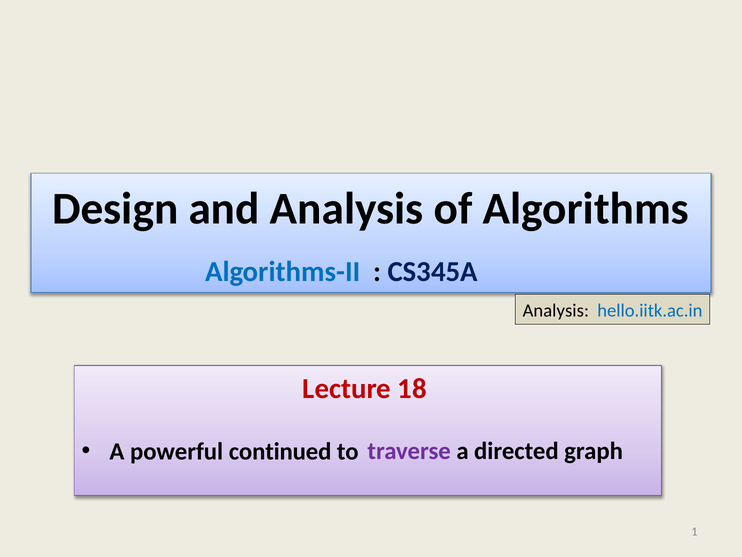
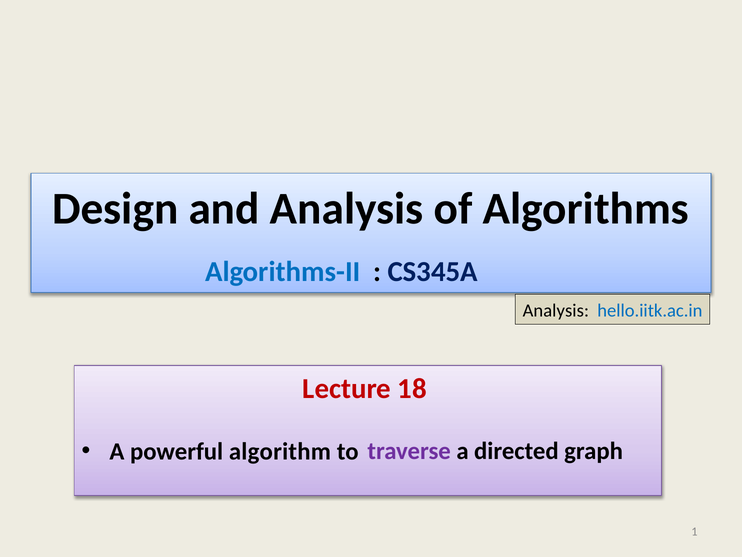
continued: continued -> algorithm
